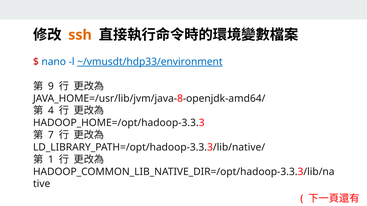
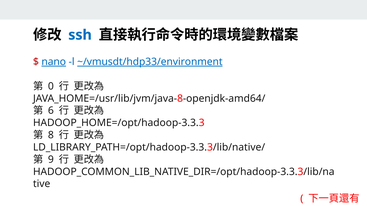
ssh colour: orange -> blue
nano underline: none -> present
9: 9 -> 0
4: 4 -> 6
7: 7 -> 8
1: 1 -> 9
